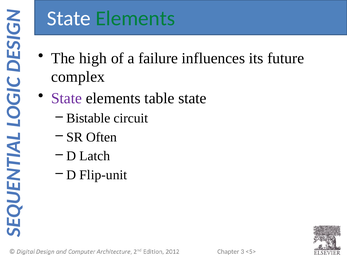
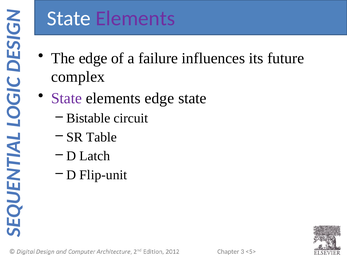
Elements at (135, 19) colour: green -> purple
The high: high -> edge
elements table: table -> edge
Often: Often -> Table
